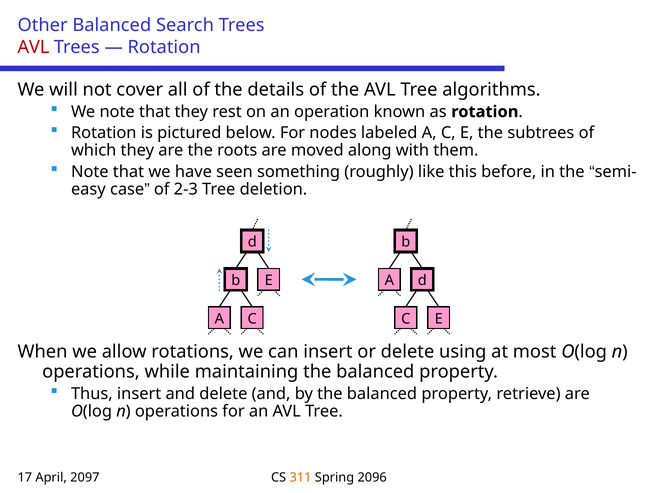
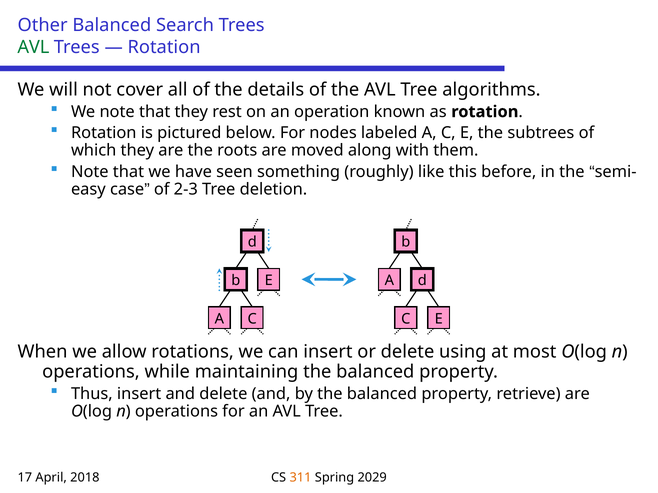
AVL at (33, 47) colour: red -> green
2097: 2097 -> 2018
2096: 2096 -> 2029
